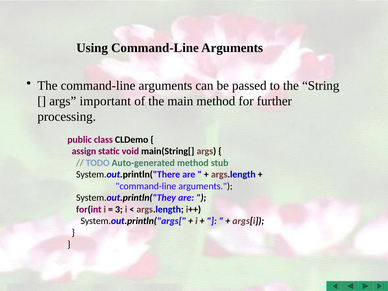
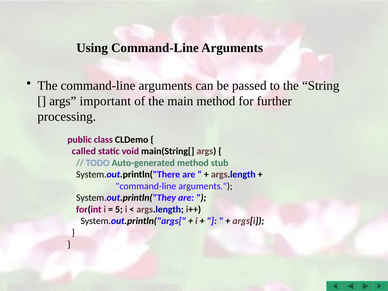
assign: assign -> called
3: 3 -> 5
